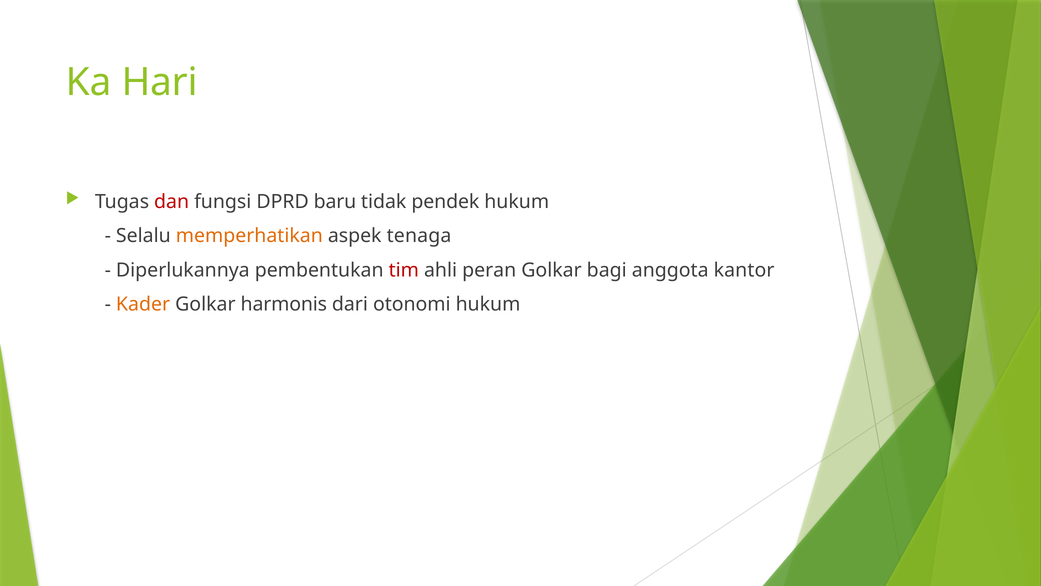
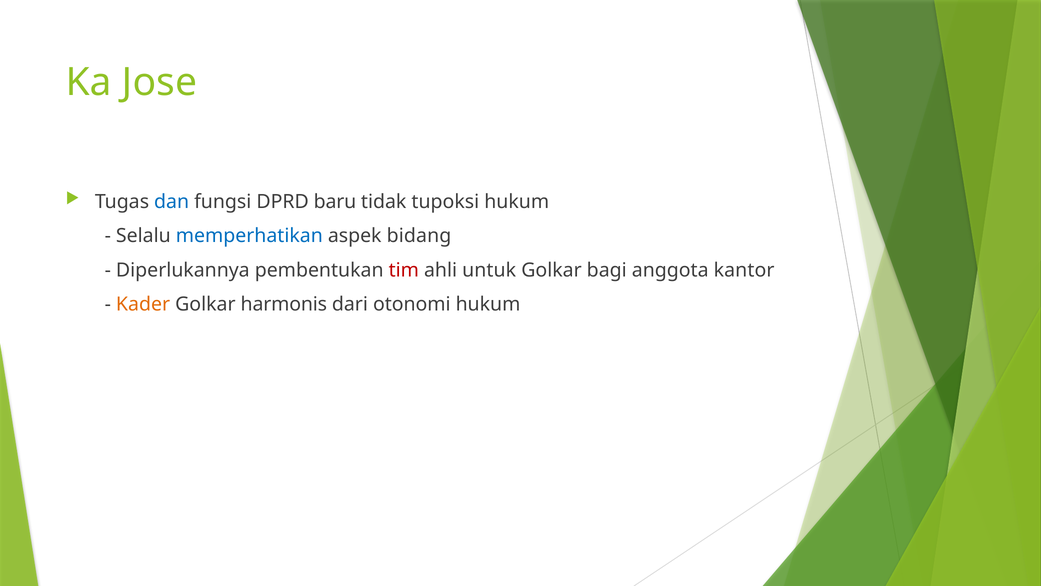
Hari: Hari -> Jose
dan colour: red -> blue
pendek: pendek -> tupoksi
memperhatikan colour: orange -> blue
tenaga: tenaga -> bidang
peran: peran -> untuk
